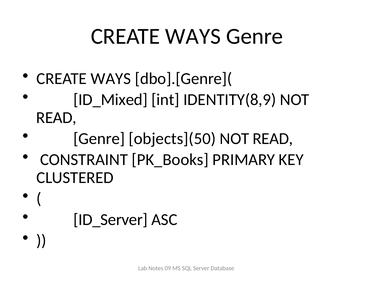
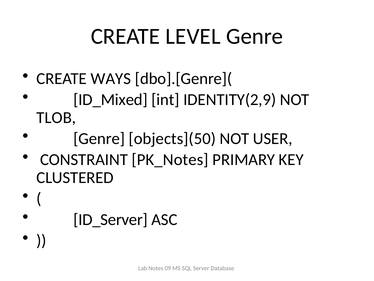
WAYS at (193, 36): WAYS -> LEVEL
IDENTITY(8,9: IDENTITY(8,9 -> IDENTITY(2,9
READ at (56, 117): READ -> TLOB
READ at (273, 138): READ -> USER
PK_Books: PK_Books -> PK_Notes
